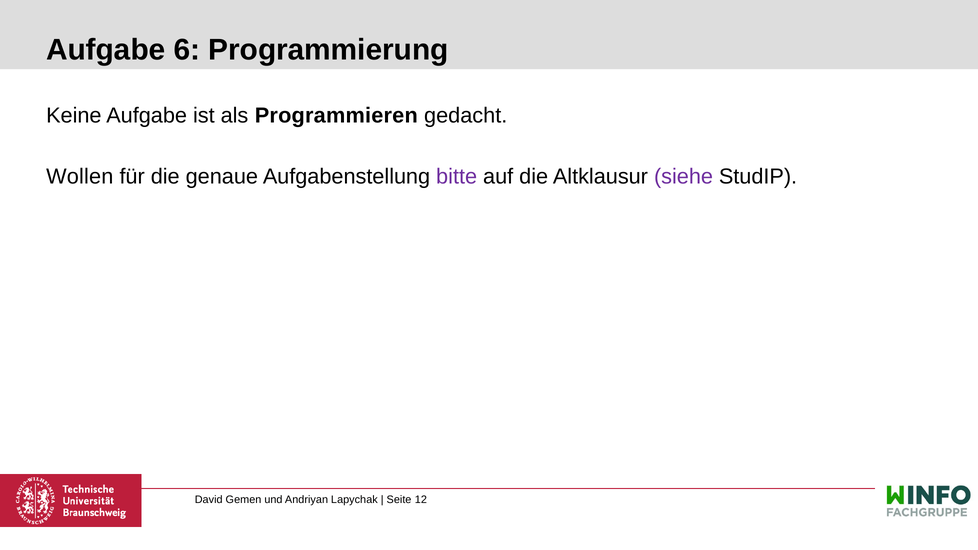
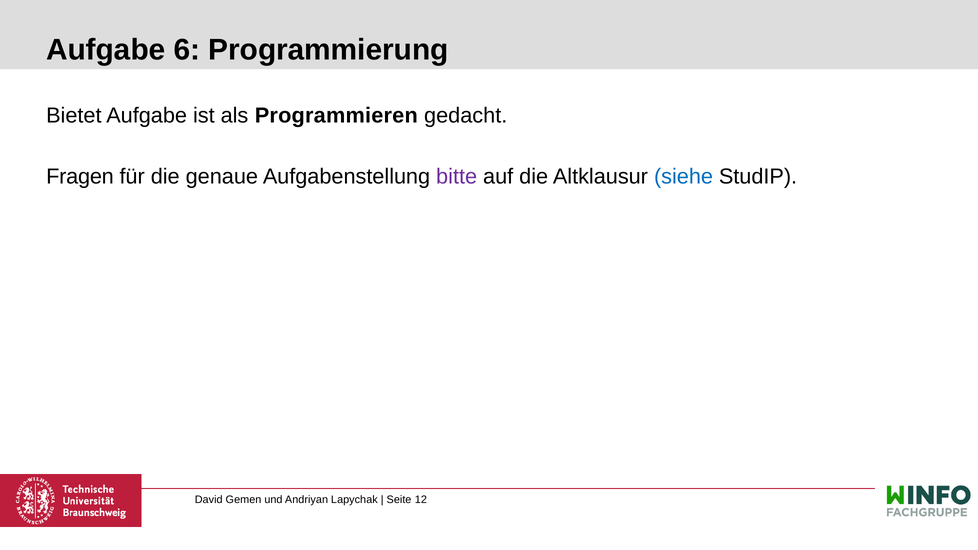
Keine: Keine -> Bietet
Wollen: Wollen -> Fragen
siehe colour: purple -> blue
